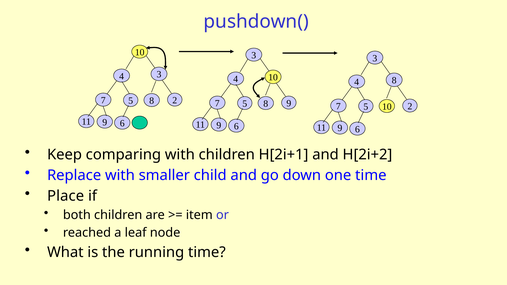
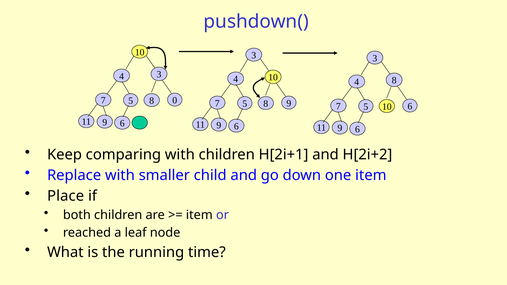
8 2: 2 -> 0
10 2: 2 -> 6
one time: time -> item
